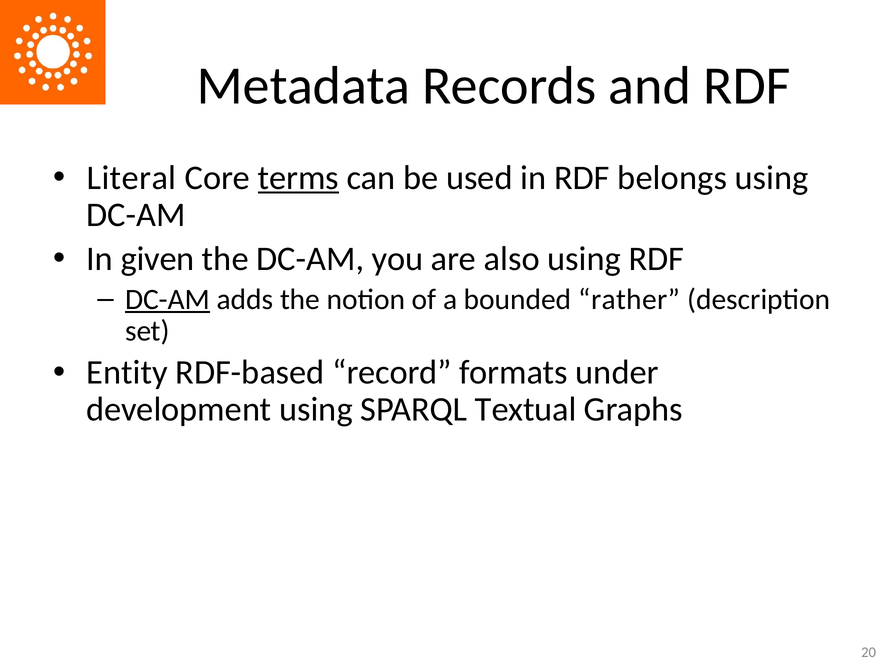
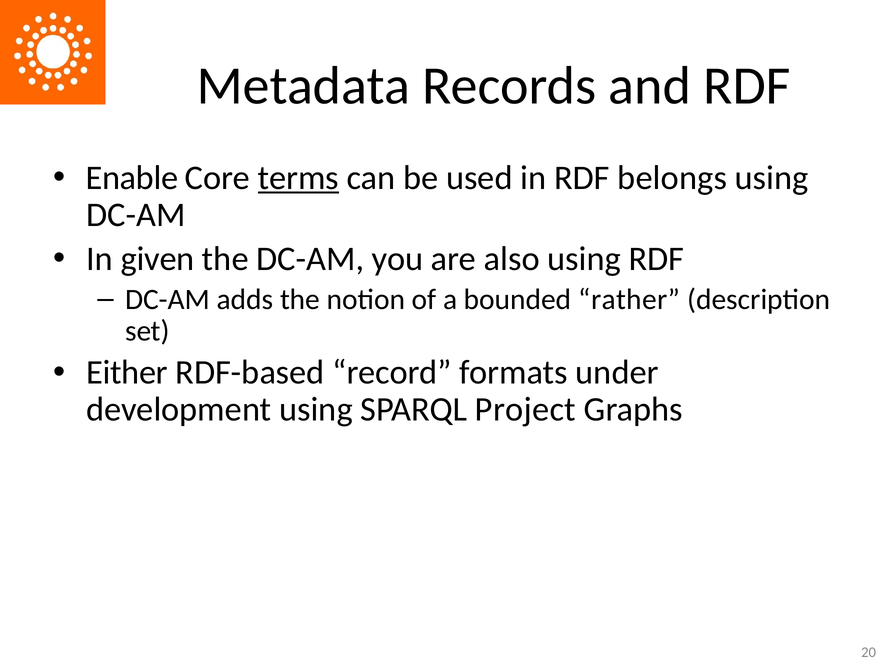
Literal: Literal -> Enable
DC-AM at (168, 299) underline: present -> none
Entity: Entity -> Either
Textual: Textual -> Project
